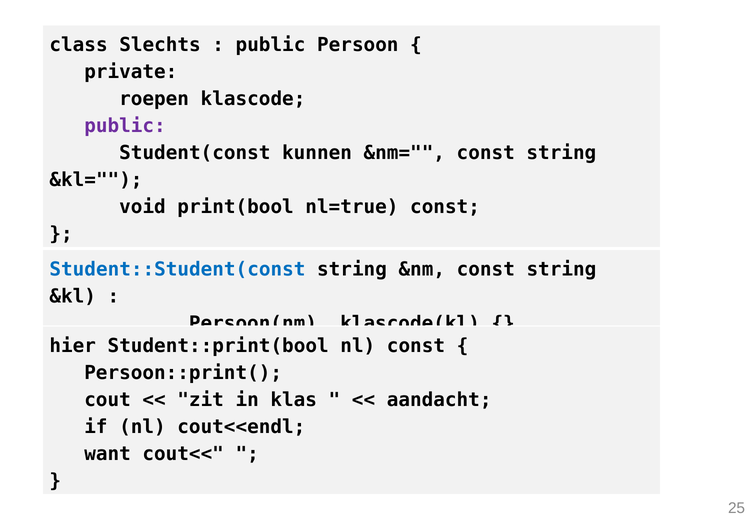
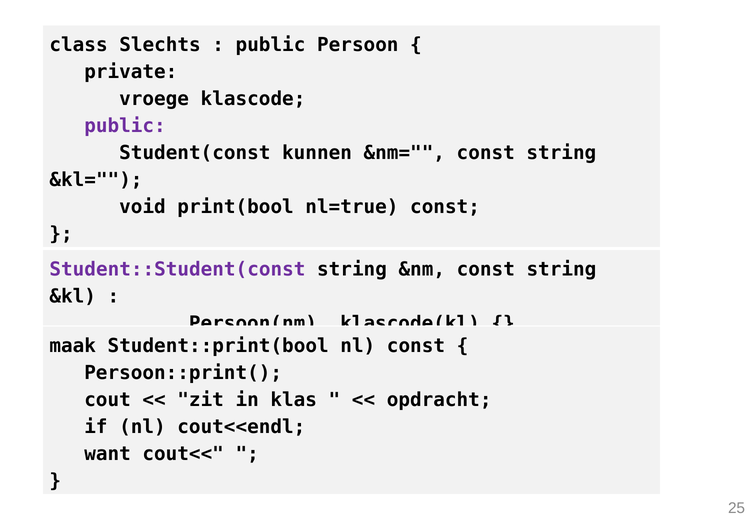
roepen: roepen -> vroege
Student::Student(const colour: blue -> purple
hier: hier -> maak
aandacht: aandacht -> opdracht
